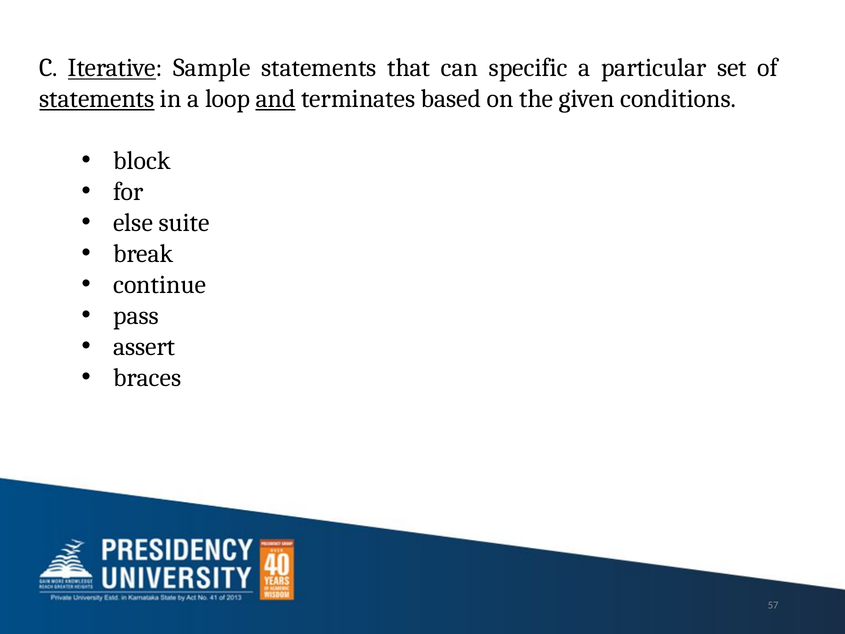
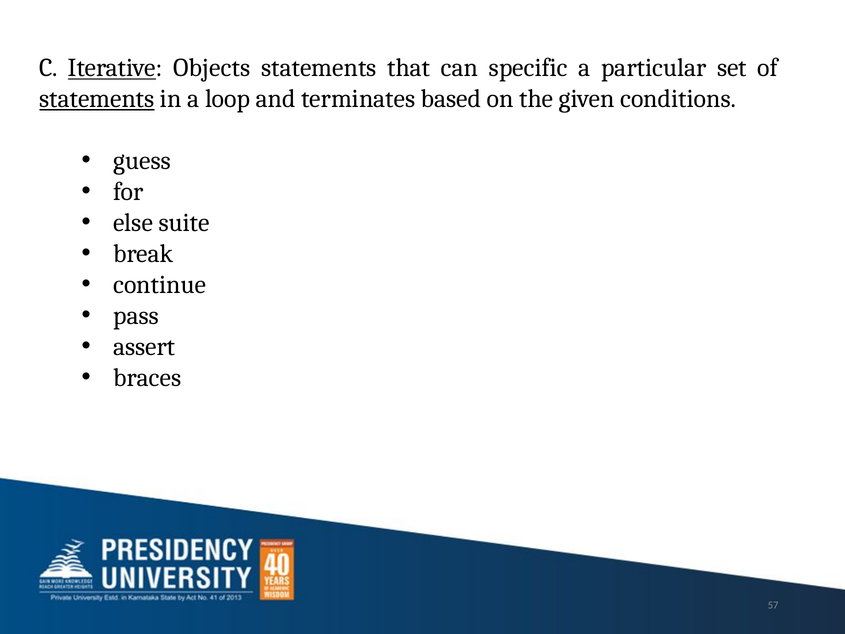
Sample: Sample -> Objects
and underline: present -> none
block: block -> guess
